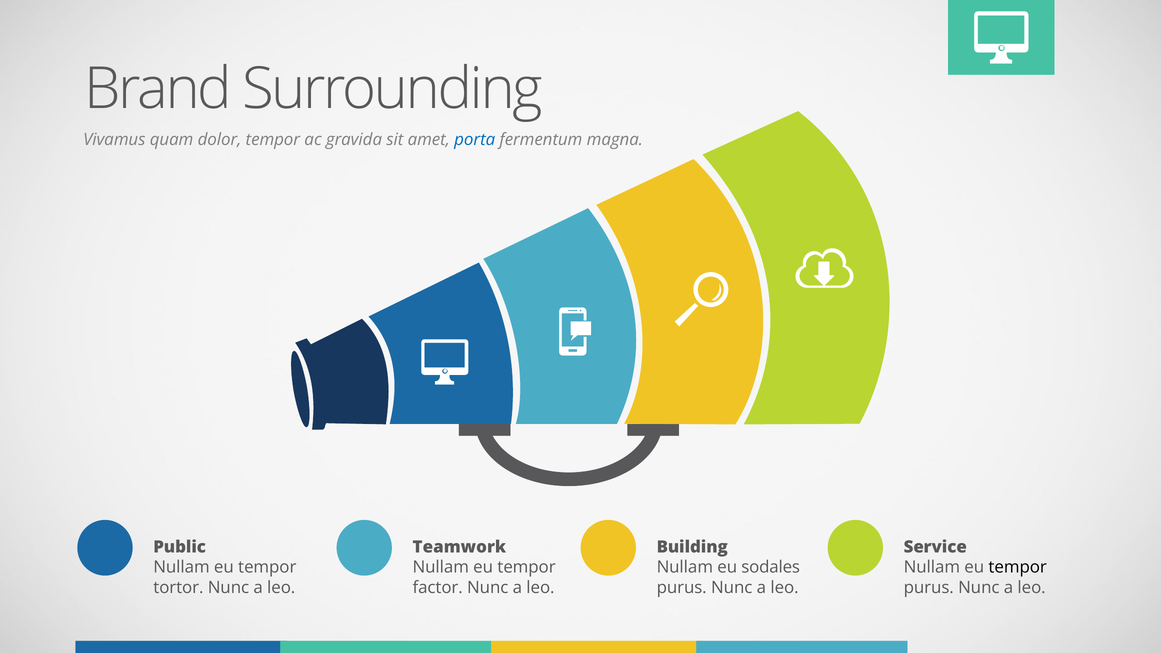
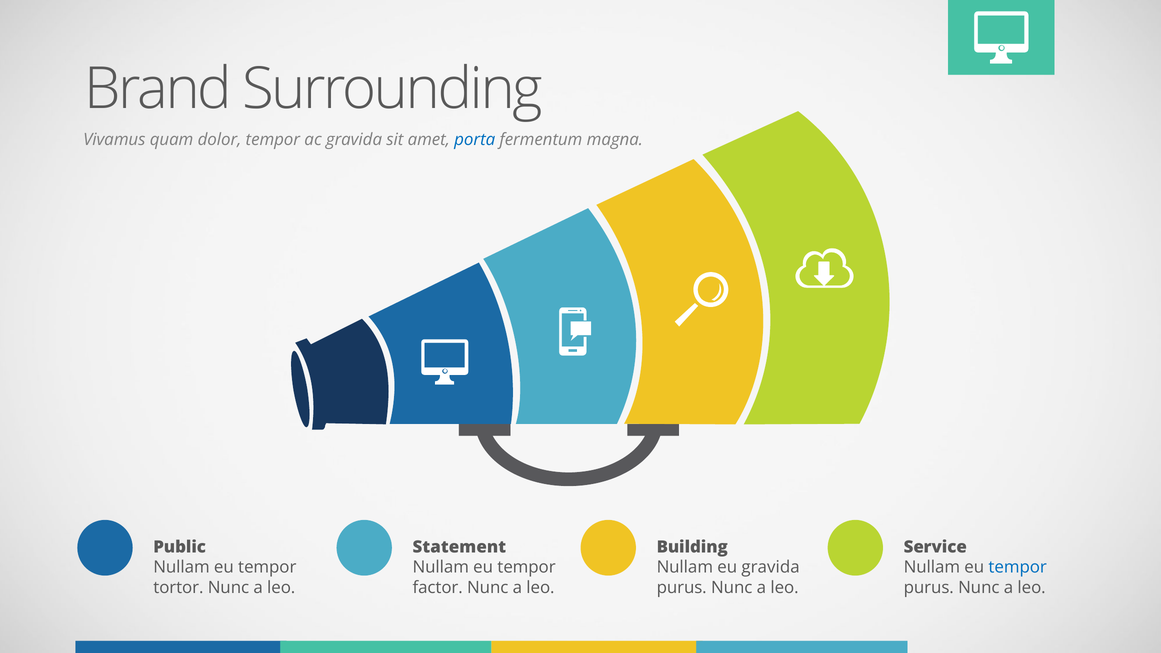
Teamwork: Teamwork -> Statement
eu sodales: sodales -> gravida
tempor at (1018, 567) colour: black -> blue
